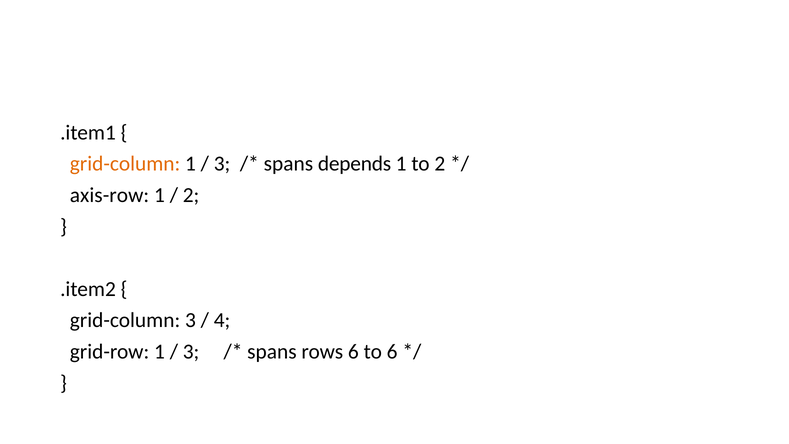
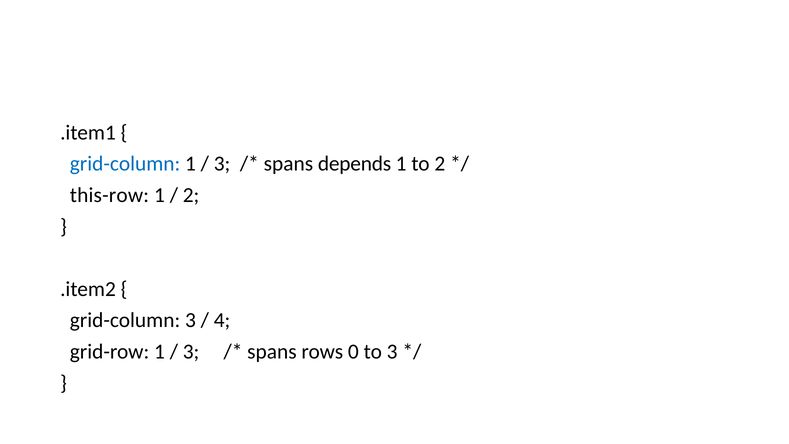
grid-column at (125, 164) colour: orange -> blue
axis-row: axis-row -> this-row
rows 6: 6 -> 0
to 6: 6 -> 3
